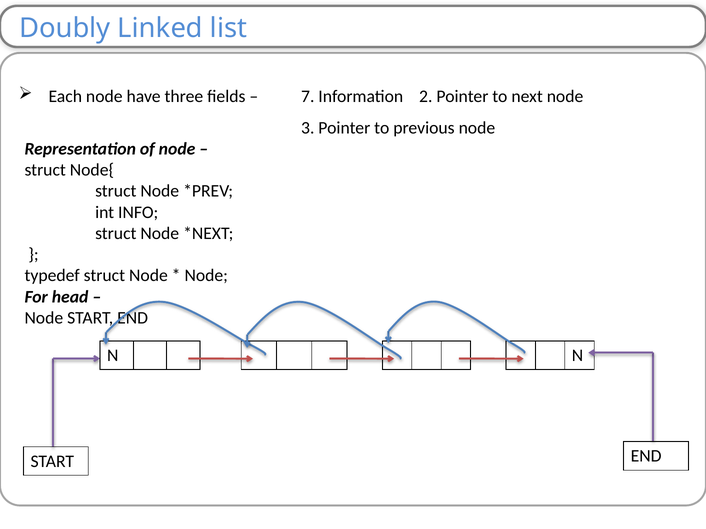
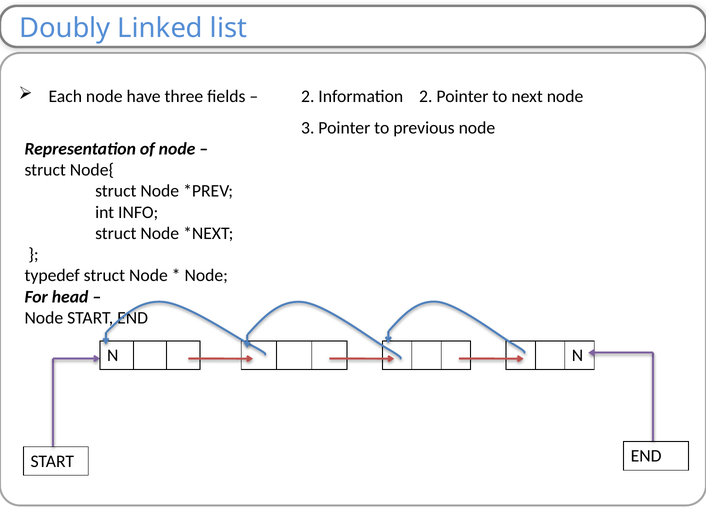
7 at (308, 96): 7 -> 2
